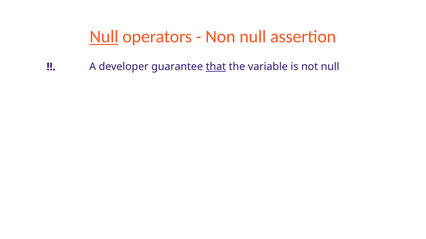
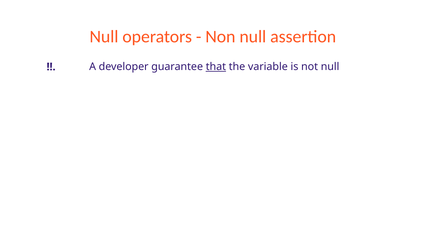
Null at (104, 37) underline: present -> none
